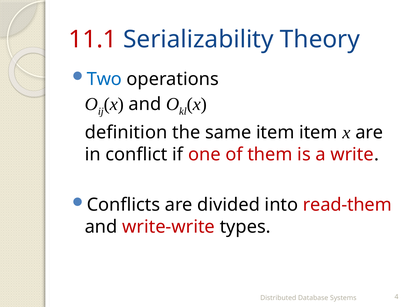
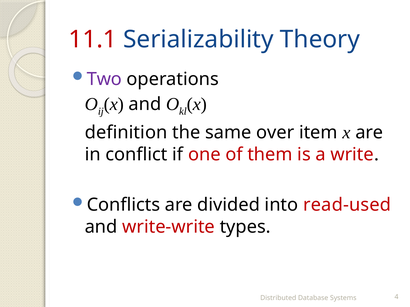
Two colour: blue -> purple
same item: item -> over
read-them: read-them -> read-used
